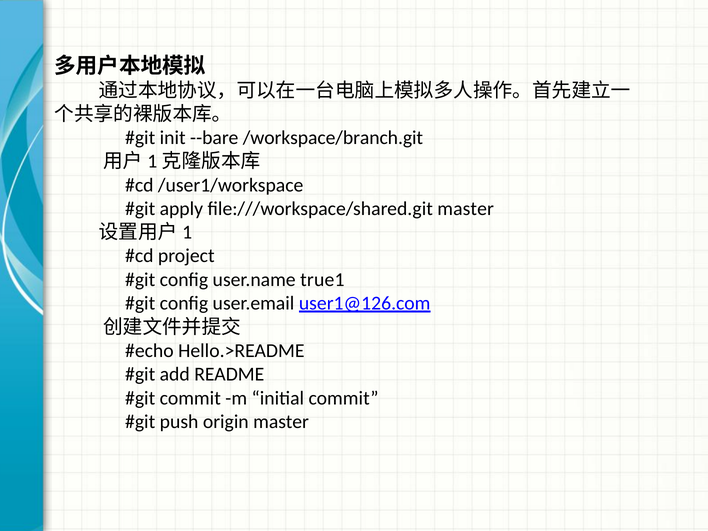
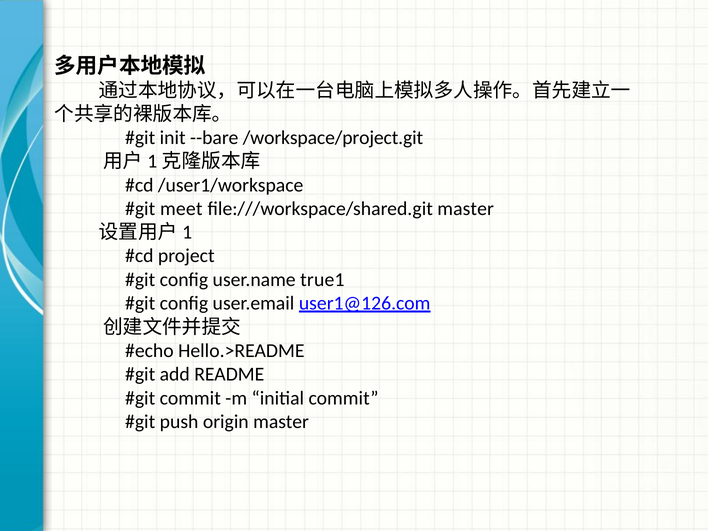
/workspace/branch.git: /workspace/branch.git -> /workspace/project.git
apply: apply -> meet
